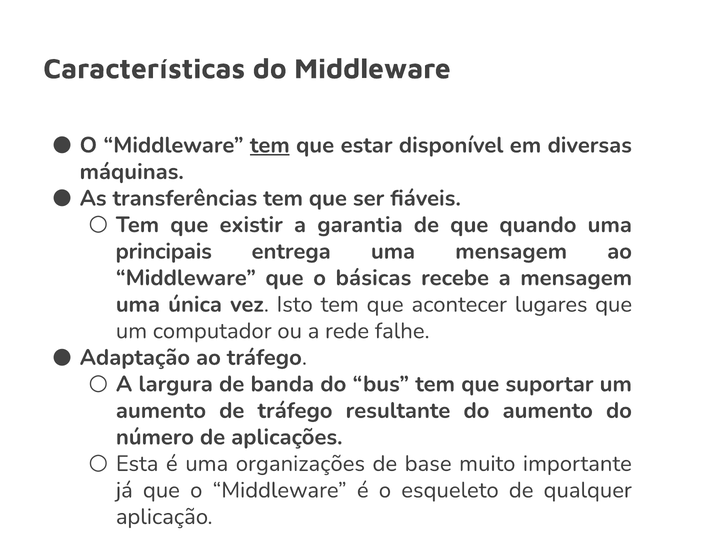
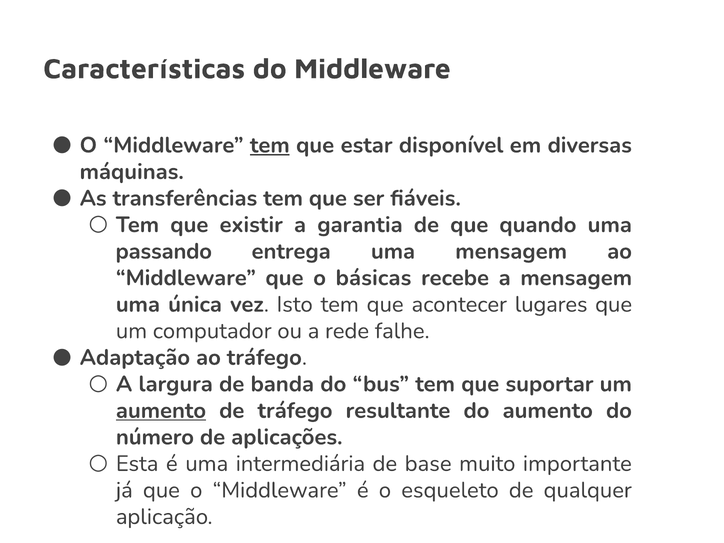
principais: principais -> passando
aumento at (161, 411) underline: none -> present
organizações: organizações -> intermediária
